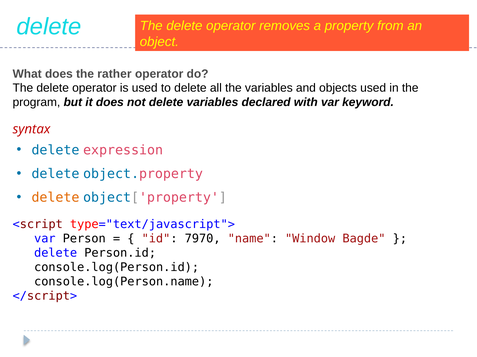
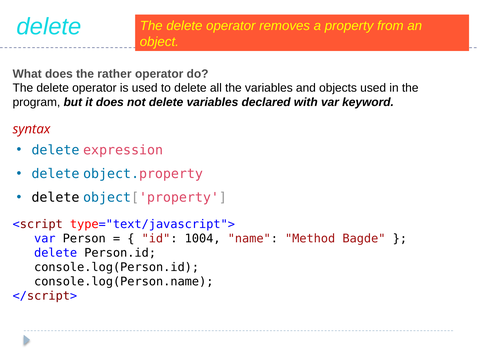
delete at (55, 198) colour: orange -> black
7970: 7970 -> 1004
Window: Window -> Method
